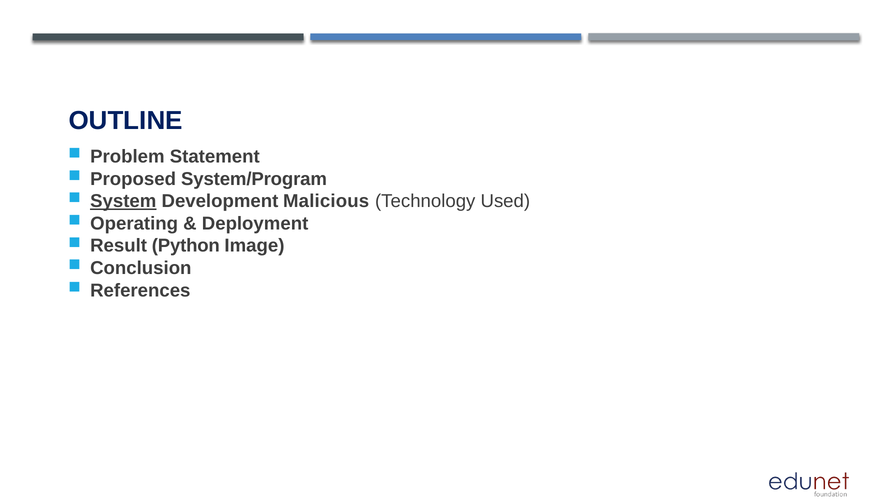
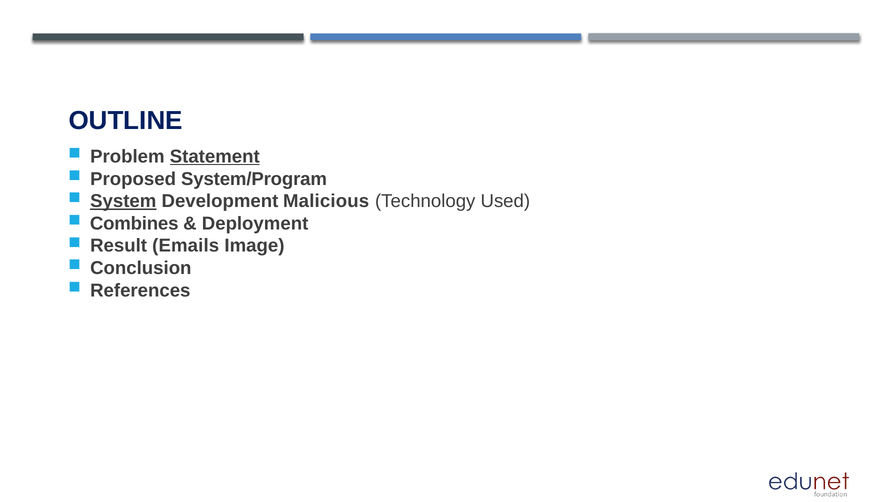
Statement underline: none -> present
Operating: Operating -> Combines
Python: Python -> Emails
